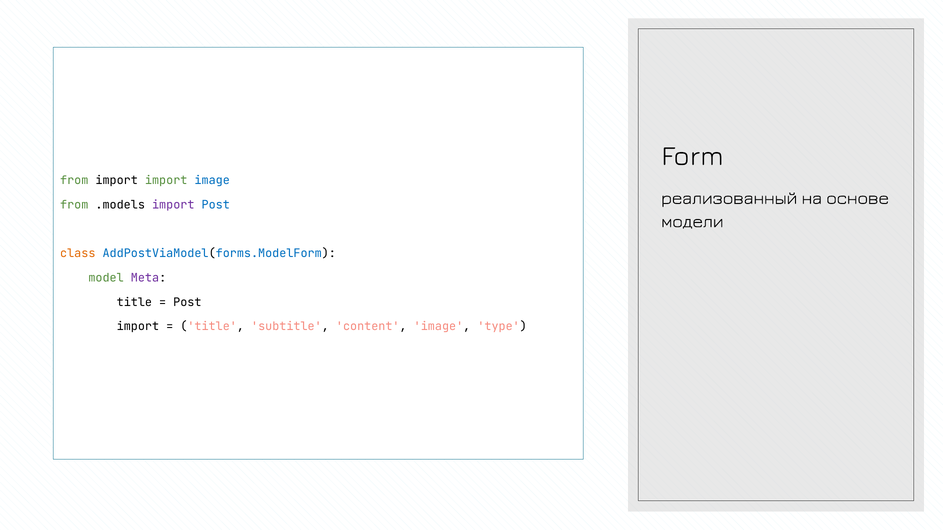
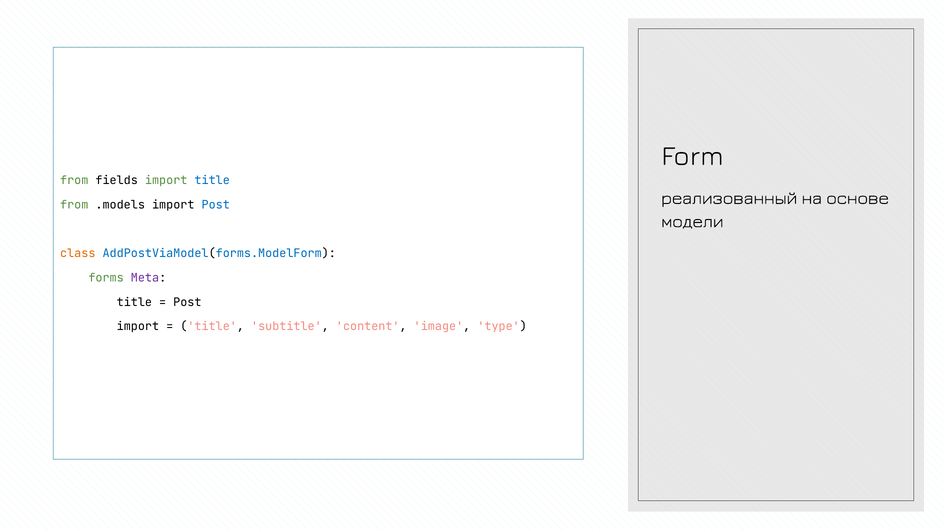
from import: import -> fields
import image: image -> title
import at (173, 205) colour: purple -> black
model: model -> forms
